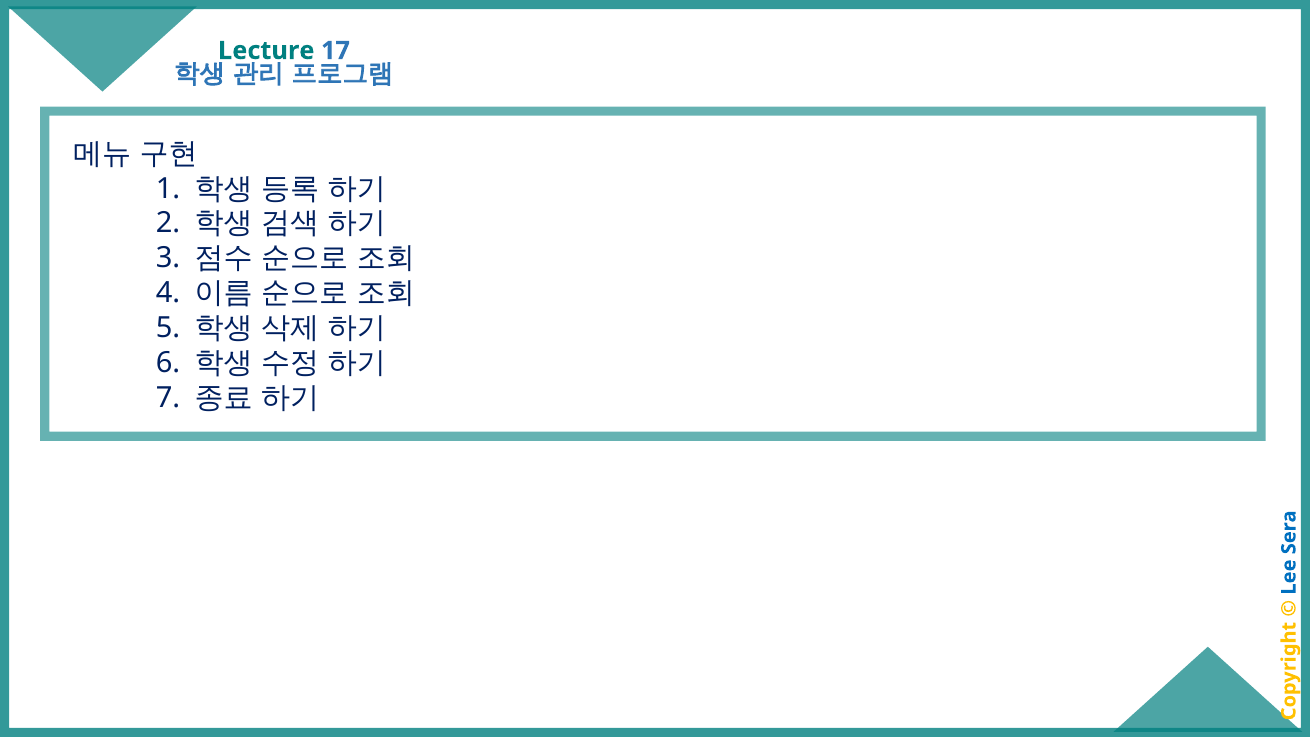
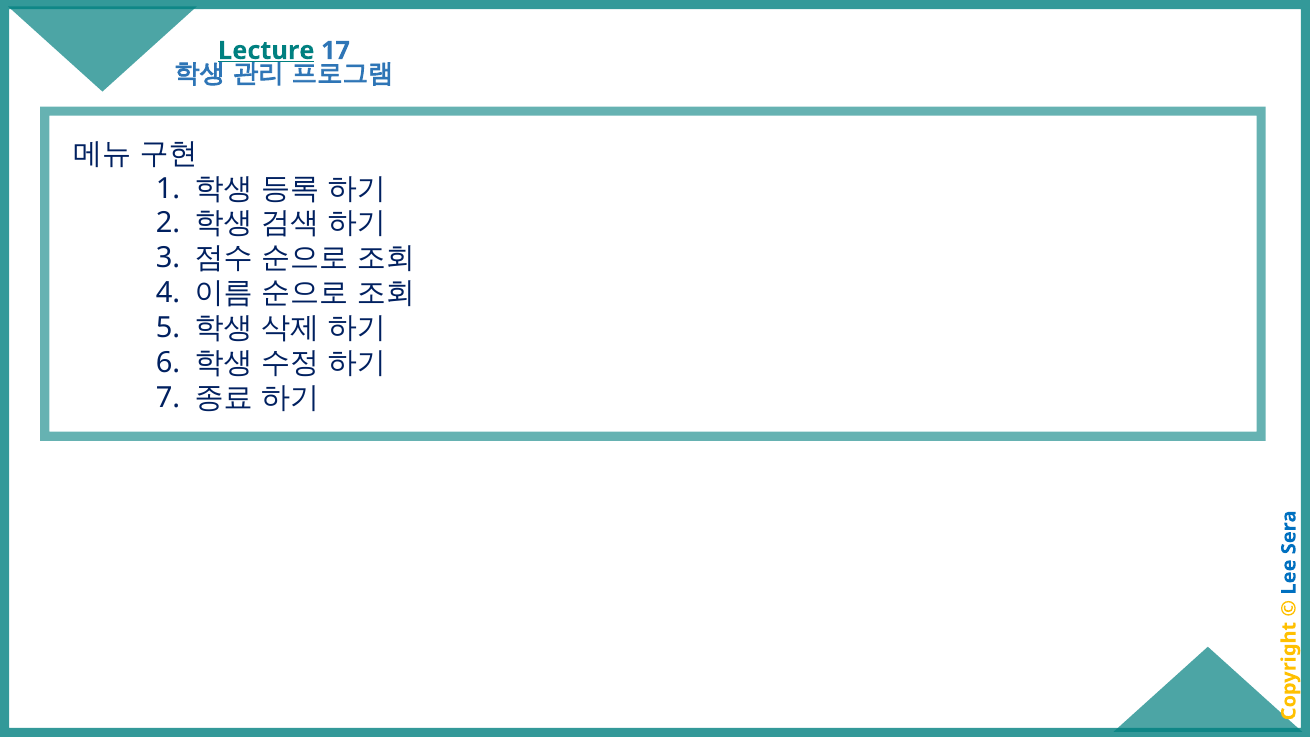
Lecture underline: none -> present
